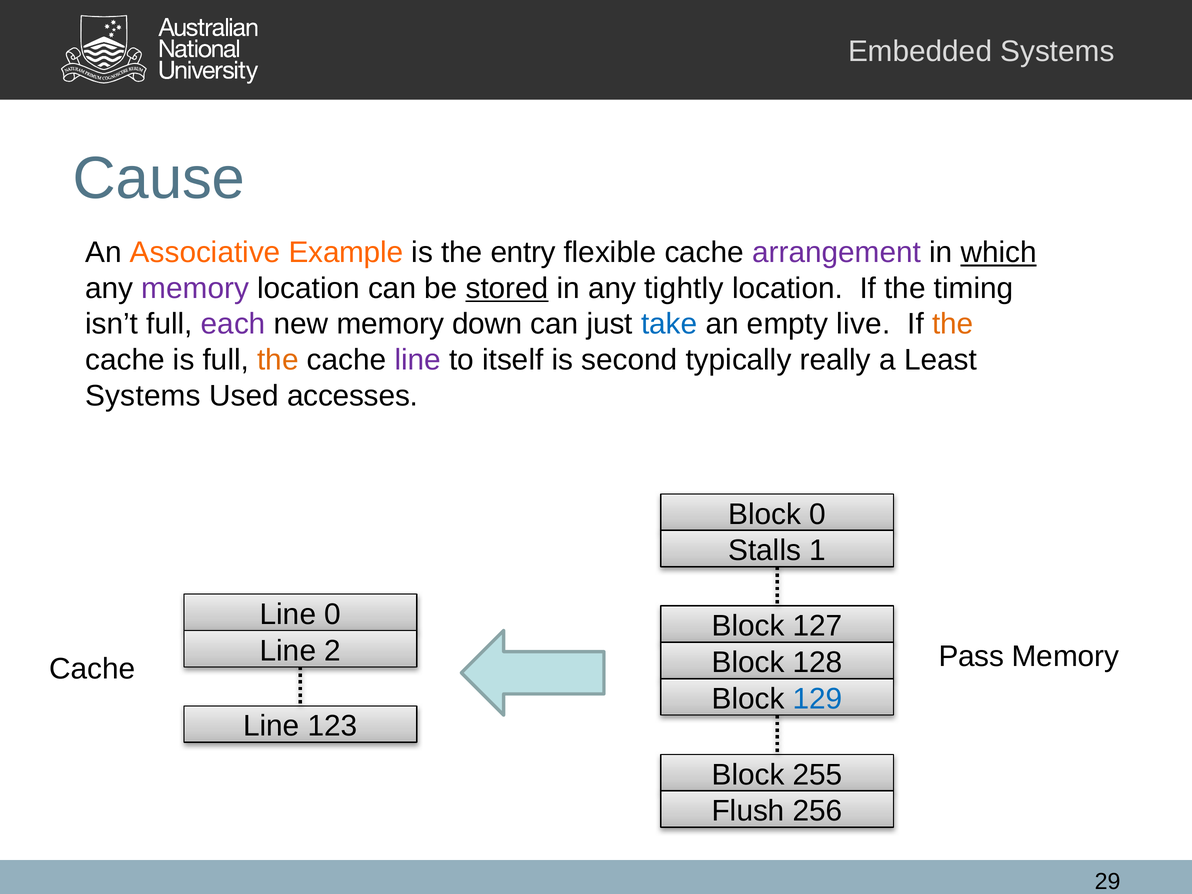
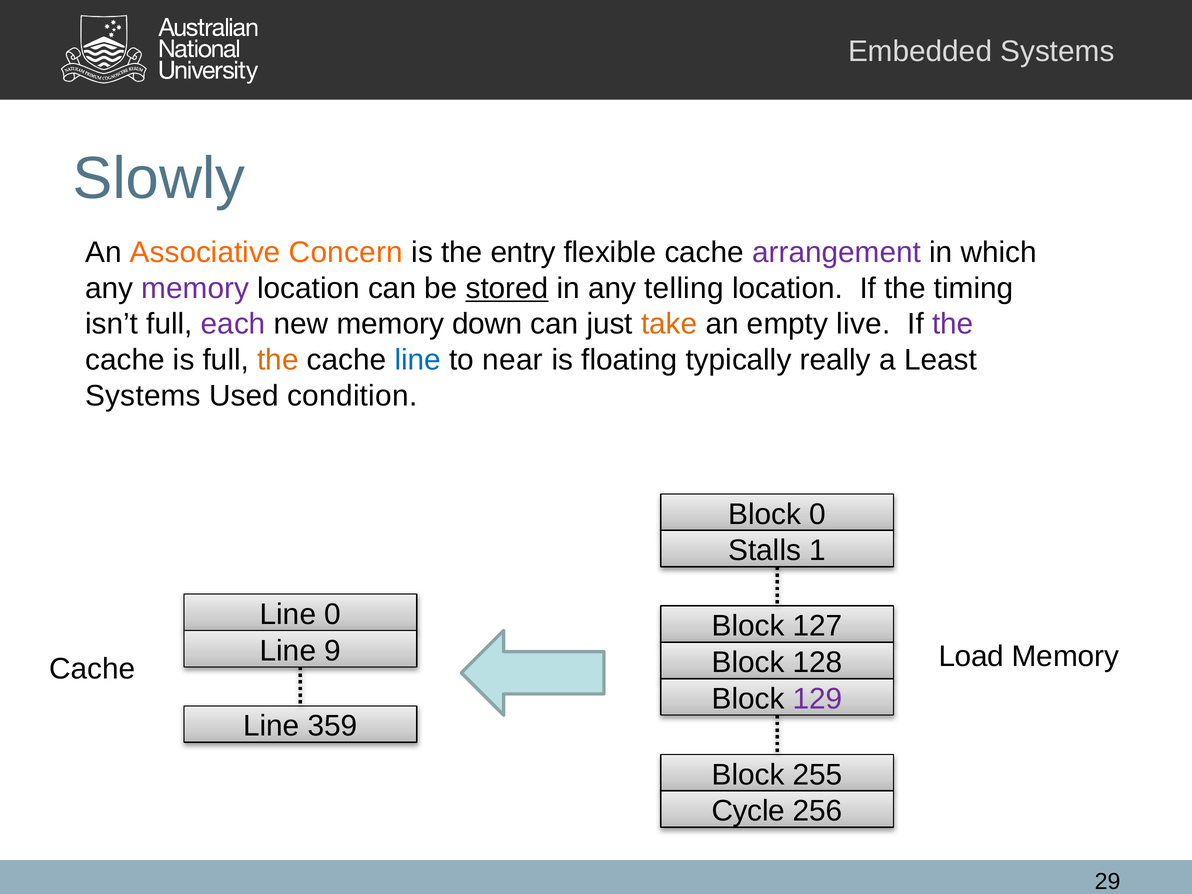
Cause: Cause -> Slowly
Example: Example -> Concern
which underline: present -> none
tightly: tightly -> telling
take colour: blue -> orange
the at (953, 324) colour: orange -> purple
line at (418, 360) colour: purple -> blue
itself: itself -> near
second: second -> floating
accesses: accesses -> condition
2: 2 -> 9
Pass: Pass -> Load
129 colour: blue -> purple
123: 123 -> 359
Flush: Flush -> Cycle
